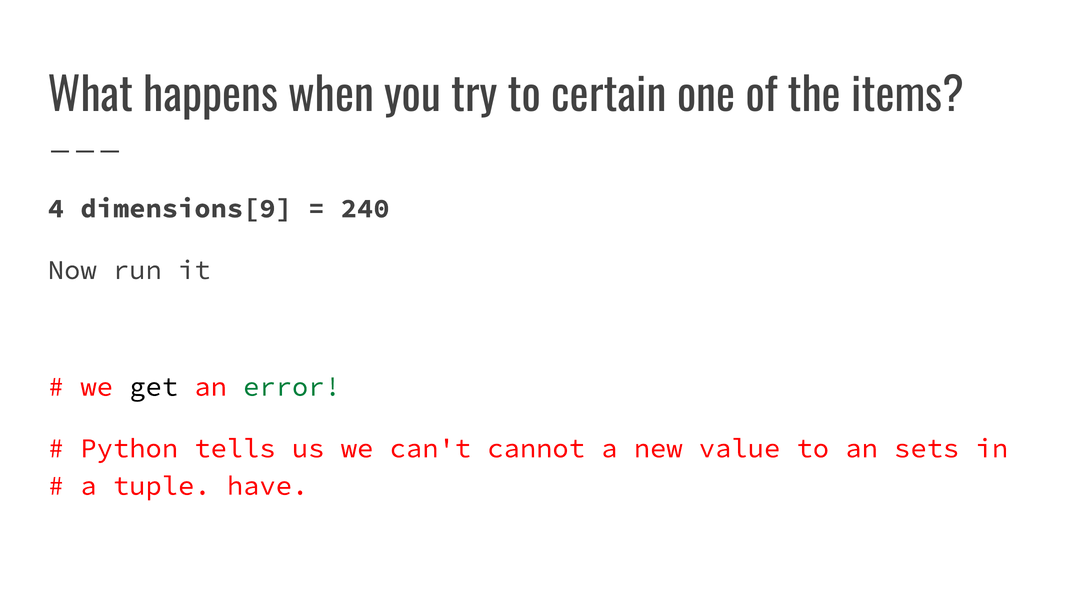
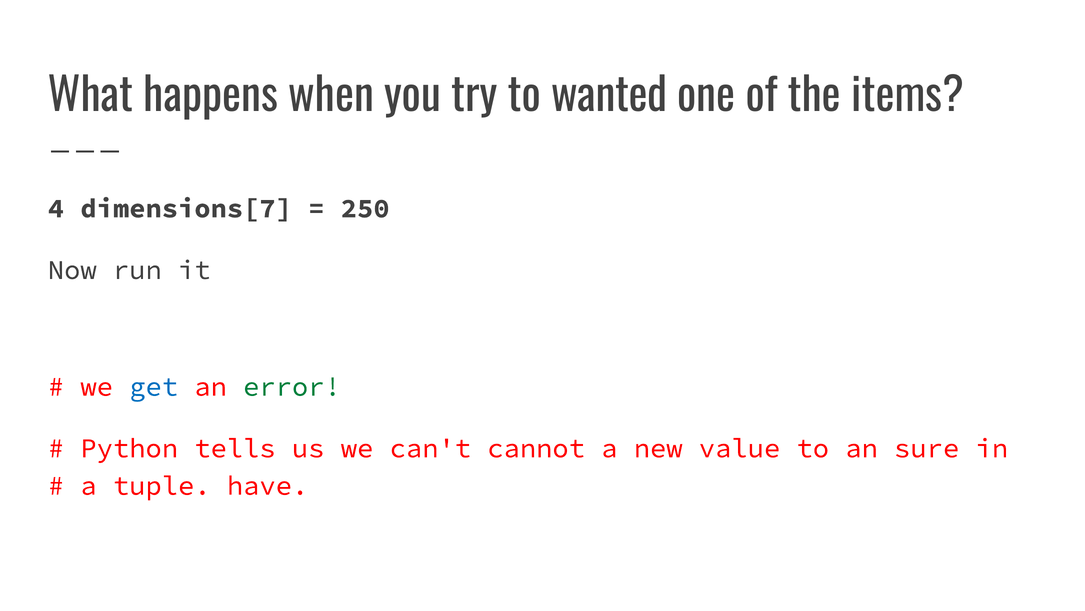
certain: certain -> wanted
dimensions[9: dimensions[9 -> dimensions[7
240: 240 -> 250
get colour: black -> blue
sets: sets -> sure
